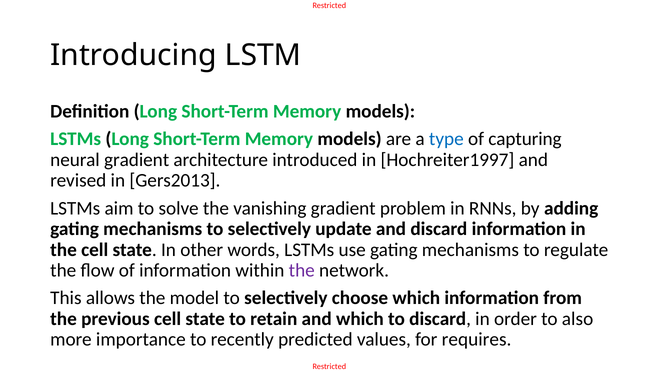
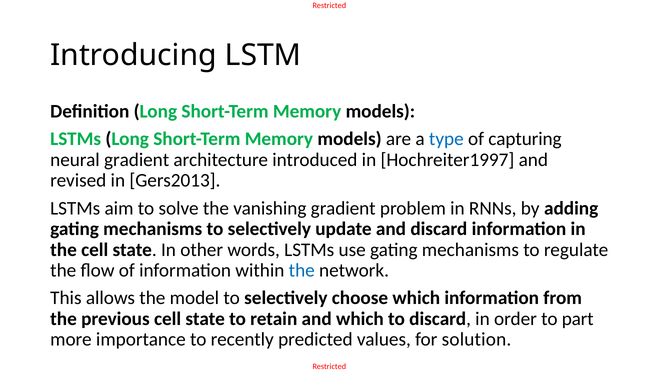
the at (302, 270) colour: purple -> blue
also: also -> part
requires: requires -> solution
